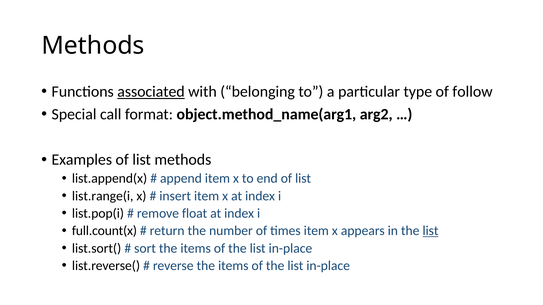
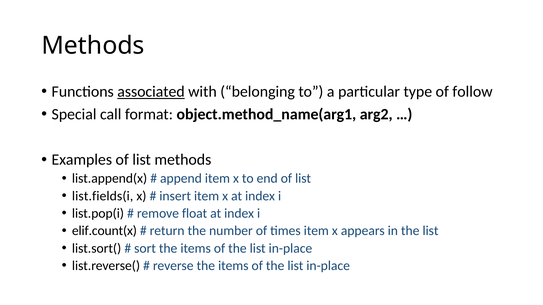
list.range(i: list.range(i -> list.fields(i
full.count(x: full.count(x -> elif.count(x
list at (430, 231) underline: present -> none
